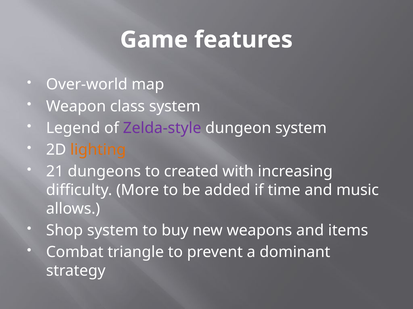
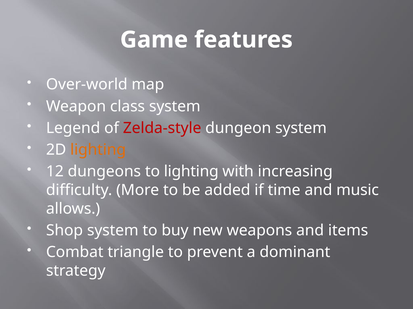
Zelda-style colour: purple -> red
21: 21 -> 12
to created: created -> lighting
